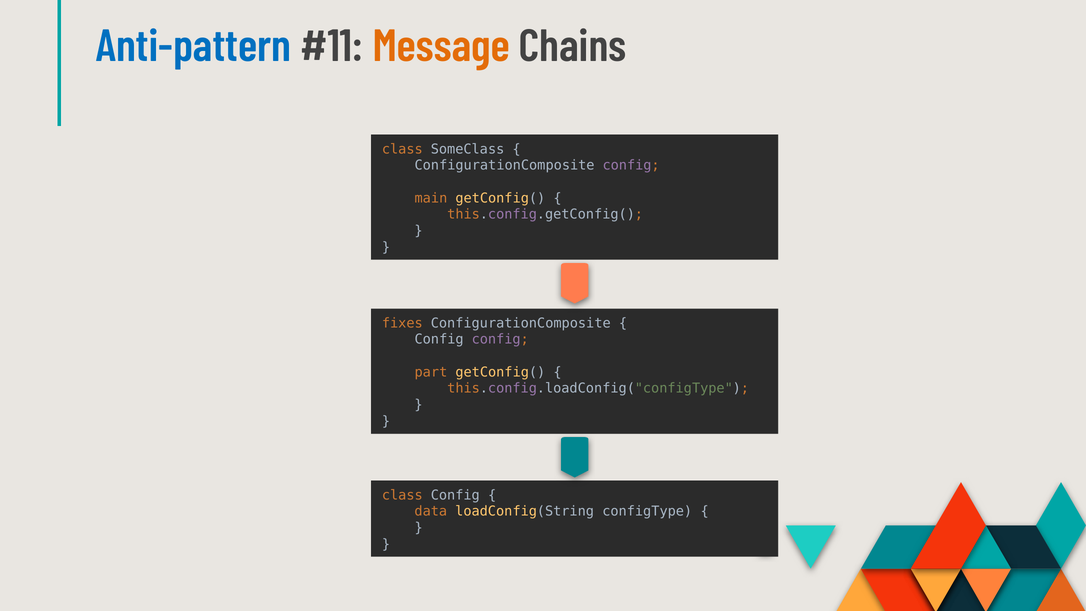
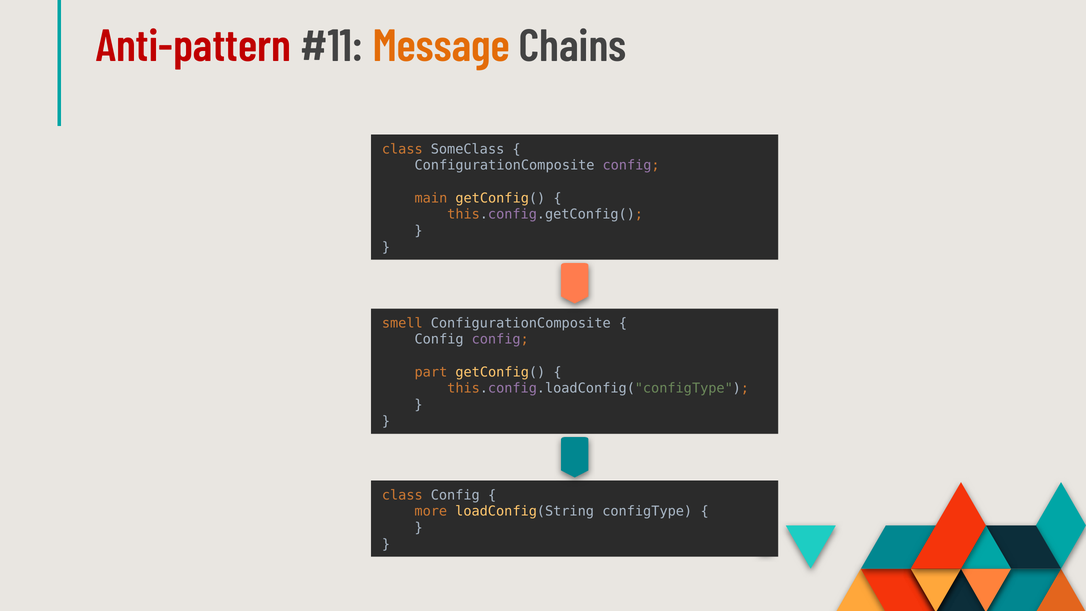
Anti-pattern colour: blue -> red
fixes: fixes -> smell
data: data -> more
